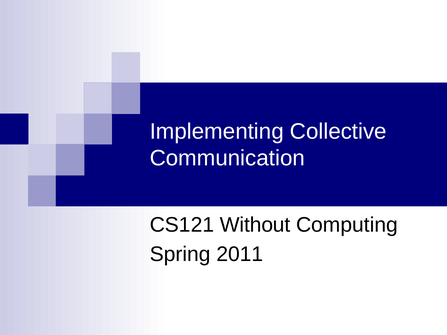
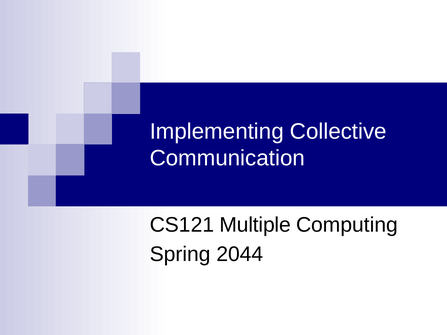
Without: Without -> Multiple
2011: 2011 -> 2044
